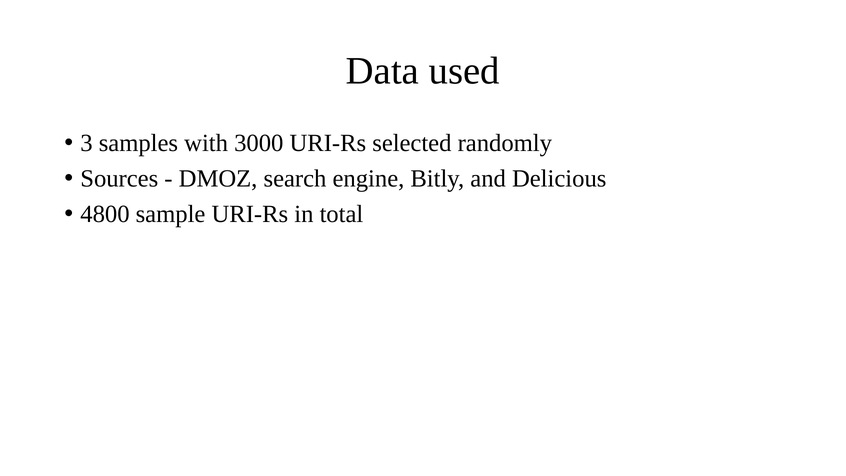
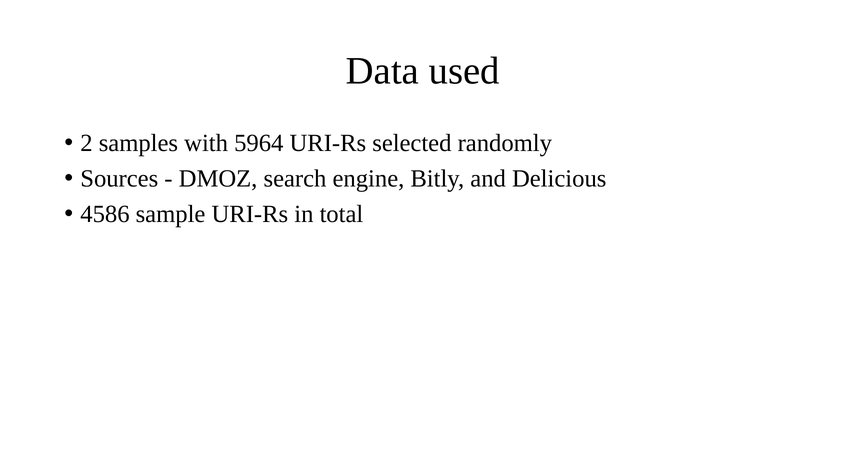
3: 3 -> 2
3000: 3000 -> 5964
4800: 4800 -> 4586
